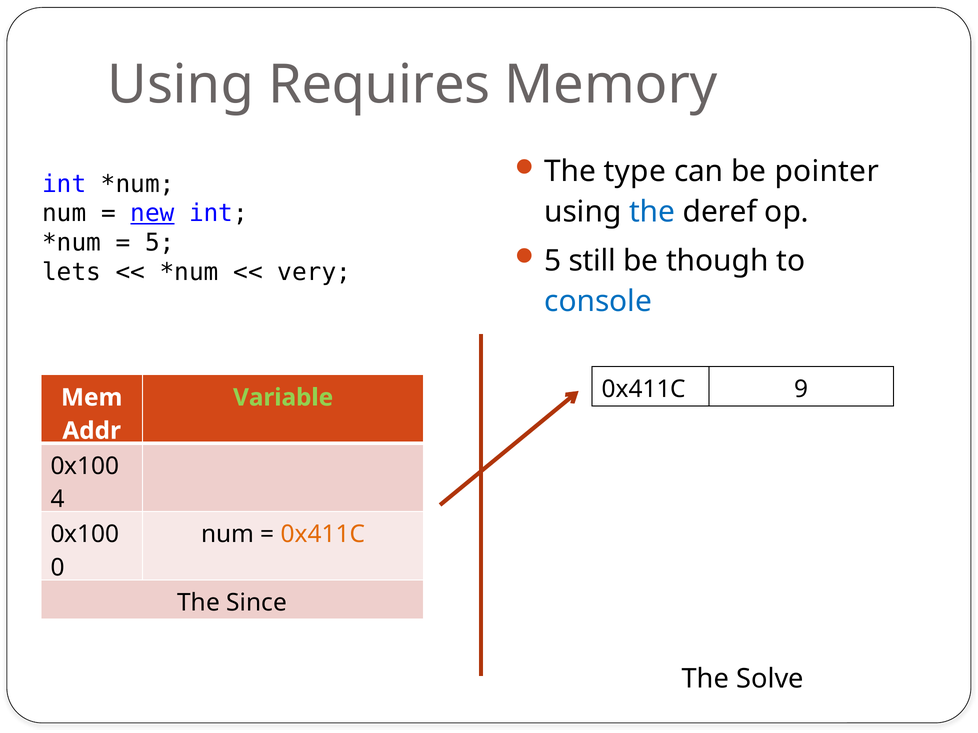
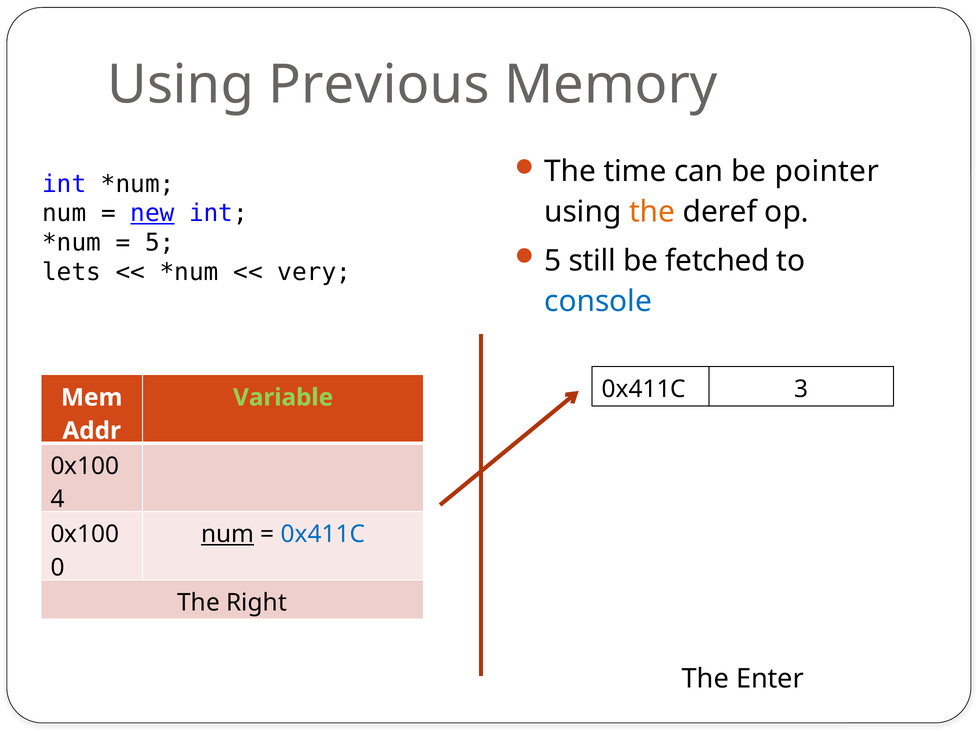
Requires: Requires -> Previous
type: type -> time
the at (652, 212) colour: blue -> orange
though: though -> fetched
9: 9 -> 3
num at (228, 535) underline: none -> present
0x411C at (323, 535) colour: orange -> blue
Since: Since -> Right
Solve: Solve -> Enter
